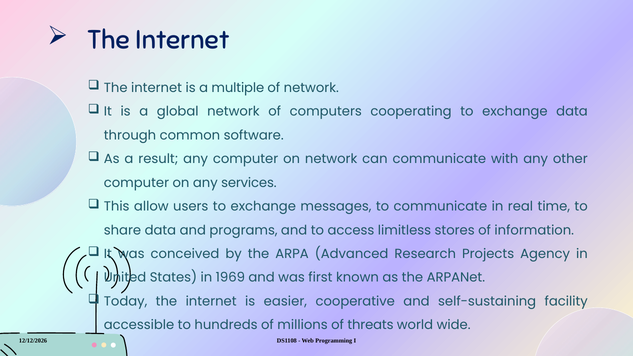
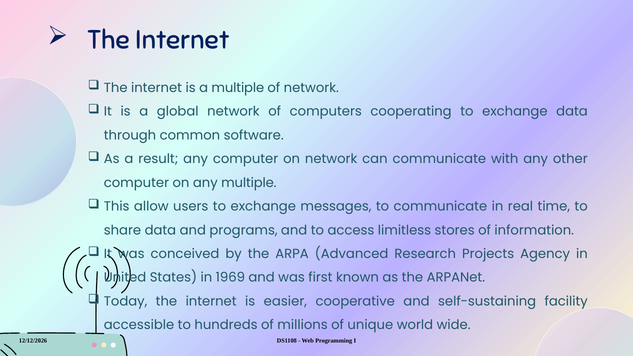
any services: services -> multiple
threats: threats -> unique
